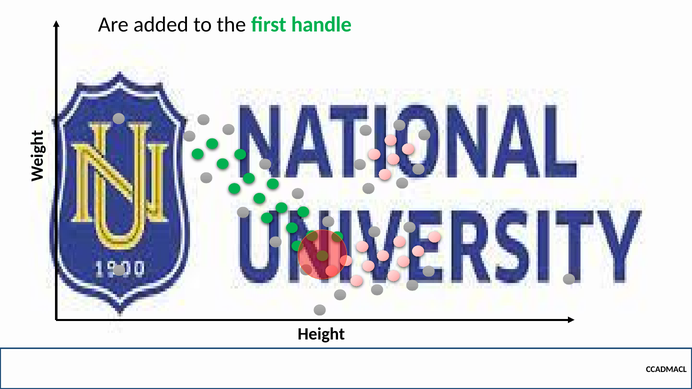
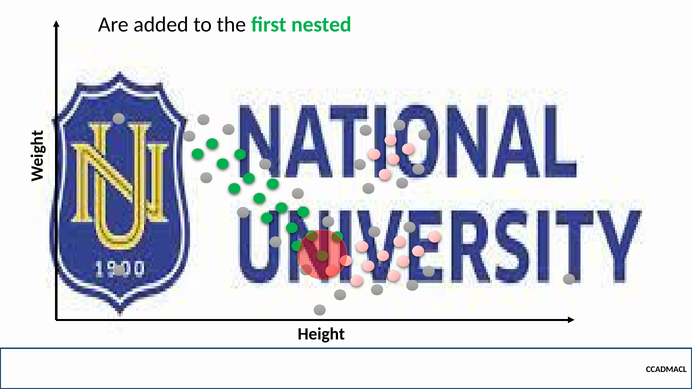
handle: handle -> nested
